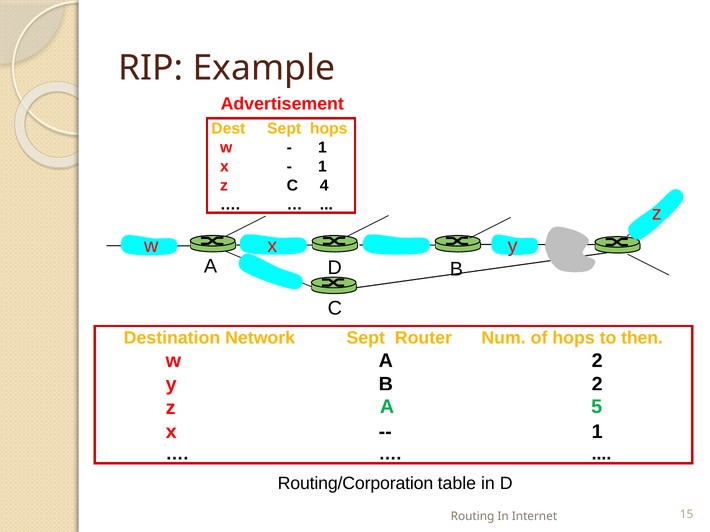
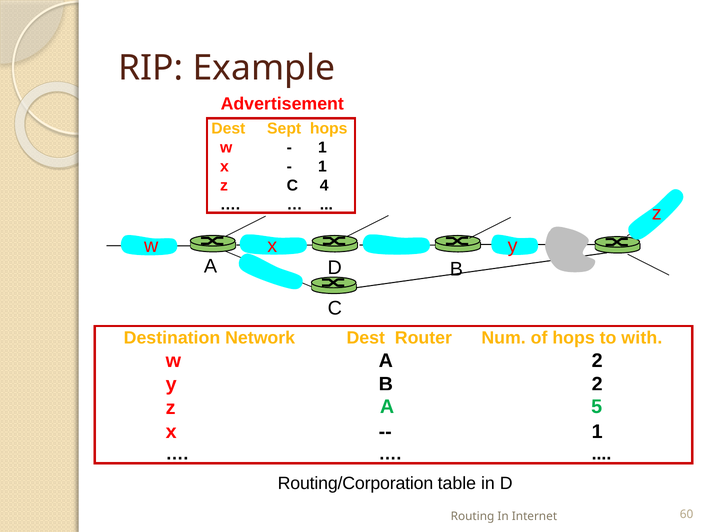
Network Sept: Sept -> Dest
then: then -> with
15: 15 -> 60
